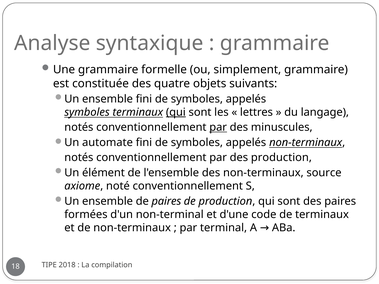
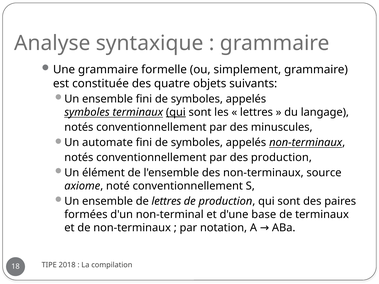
par at (218, 127) underline: present -> none
de paires: paires -> lettres
code: code -> base
terminal: terminal -> notation
